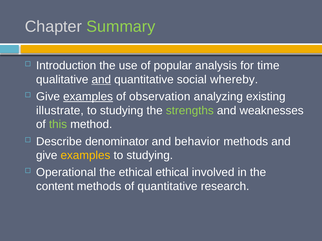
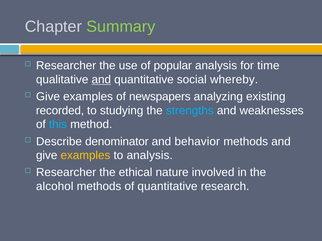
Introduction at (66, 66): Introduction -> Researcher
examples at (88, 97) underline: present -> none
observation: observation -> newspapers
illustrate: illustrate -> recorded
strengths colour: light green -> light blue
this colour: light green -> light blue
studying at (150, 156): studying -> analysis
Operational at (66, 173): Operational -> Researcher
ethical ethical: ethical -> nature
content: content -> alcohol
